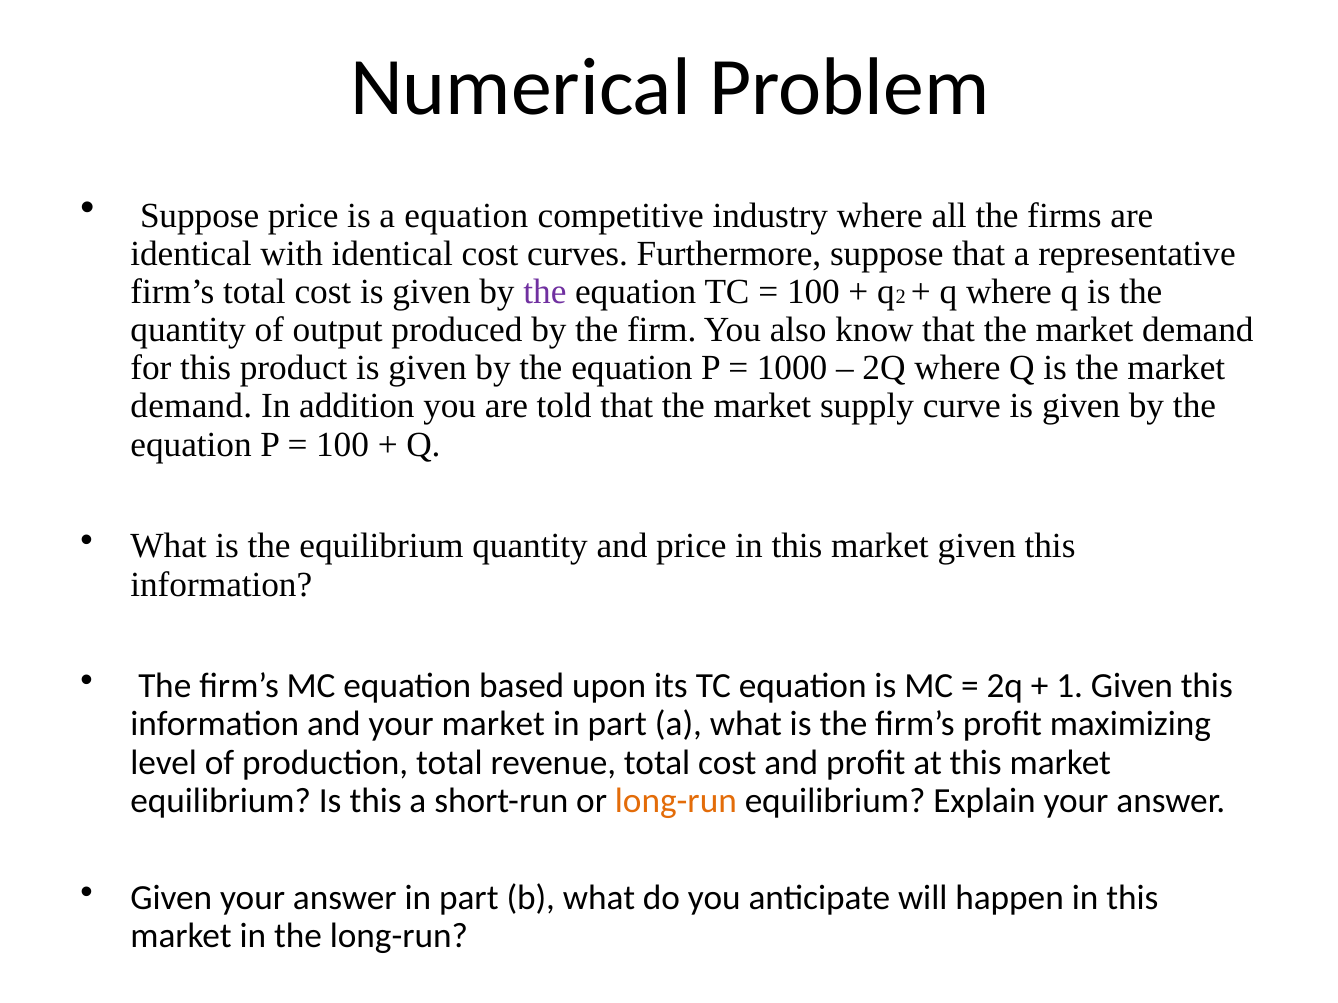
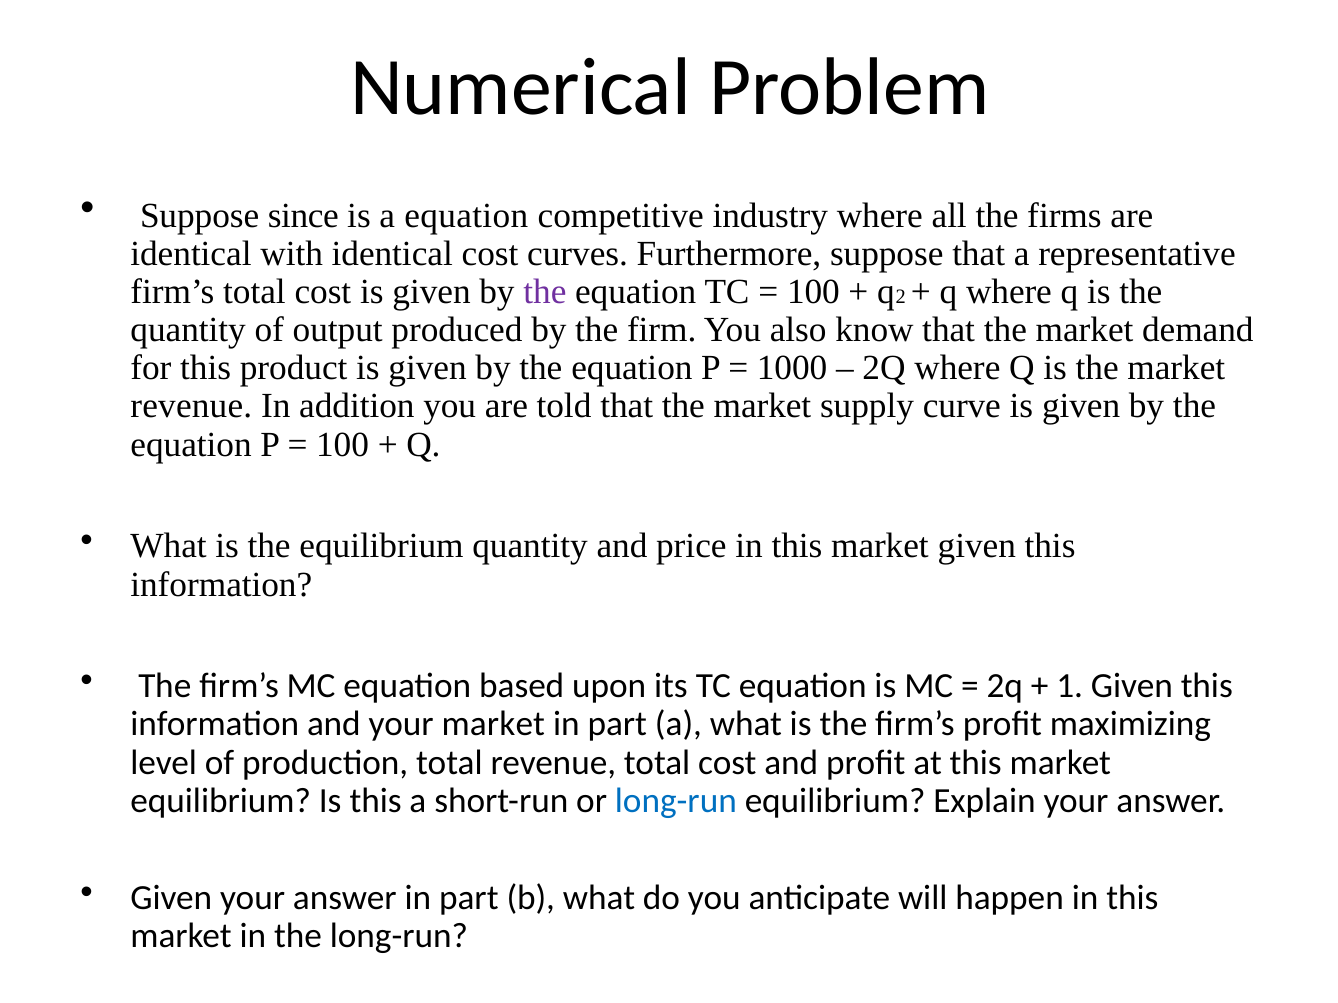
Suppose price: price -> since
demand at (191, 407): demand -> revenue
long-run at (676, 801) colour: orange -> blue
